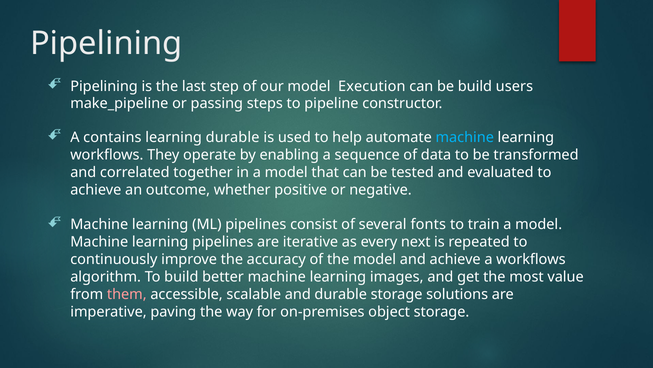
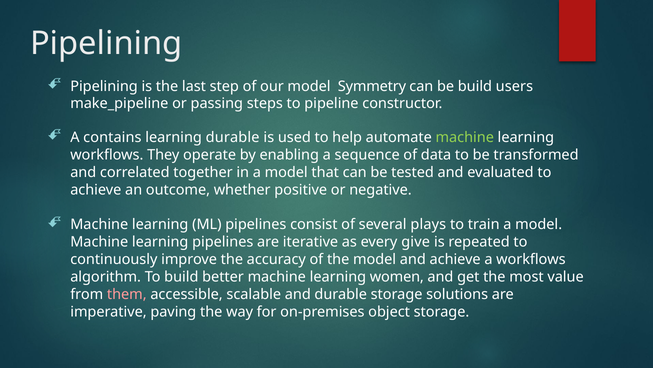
Execution: Execution -> Symmetry
machine at (465, 137) colour: light blue -> light green
fonts: fonts -> plays
next: next -> give
images: images -> women
